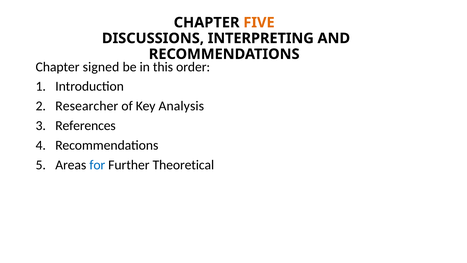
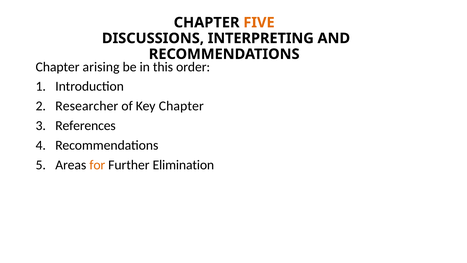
signed: signed -> arising
Key Analysis: Analysis -> Chapter
for colour: blue -> orange
Theoretical: Theoretical -> Elimination
